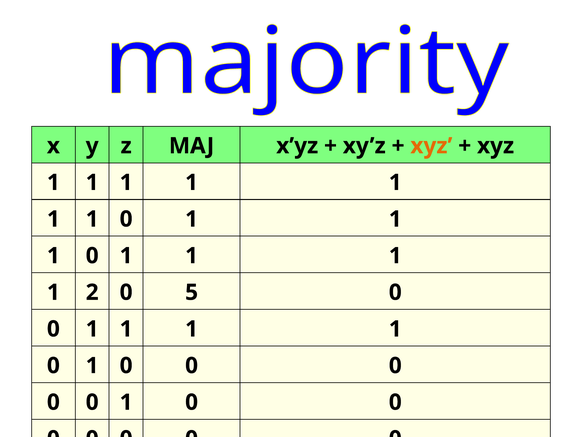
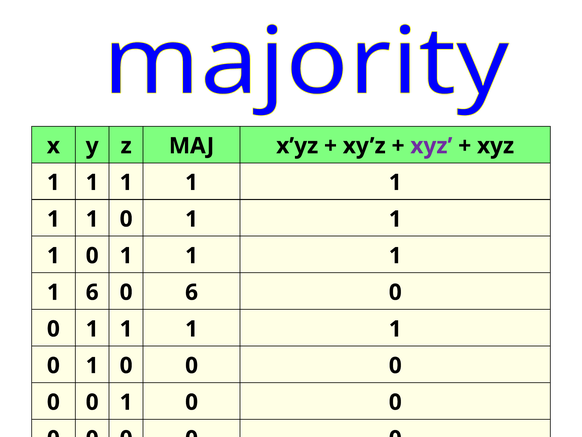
xyz at (431, 146) colour: orange -> purple
1 2: 2 -> 6
0 5: 5 -> 6
